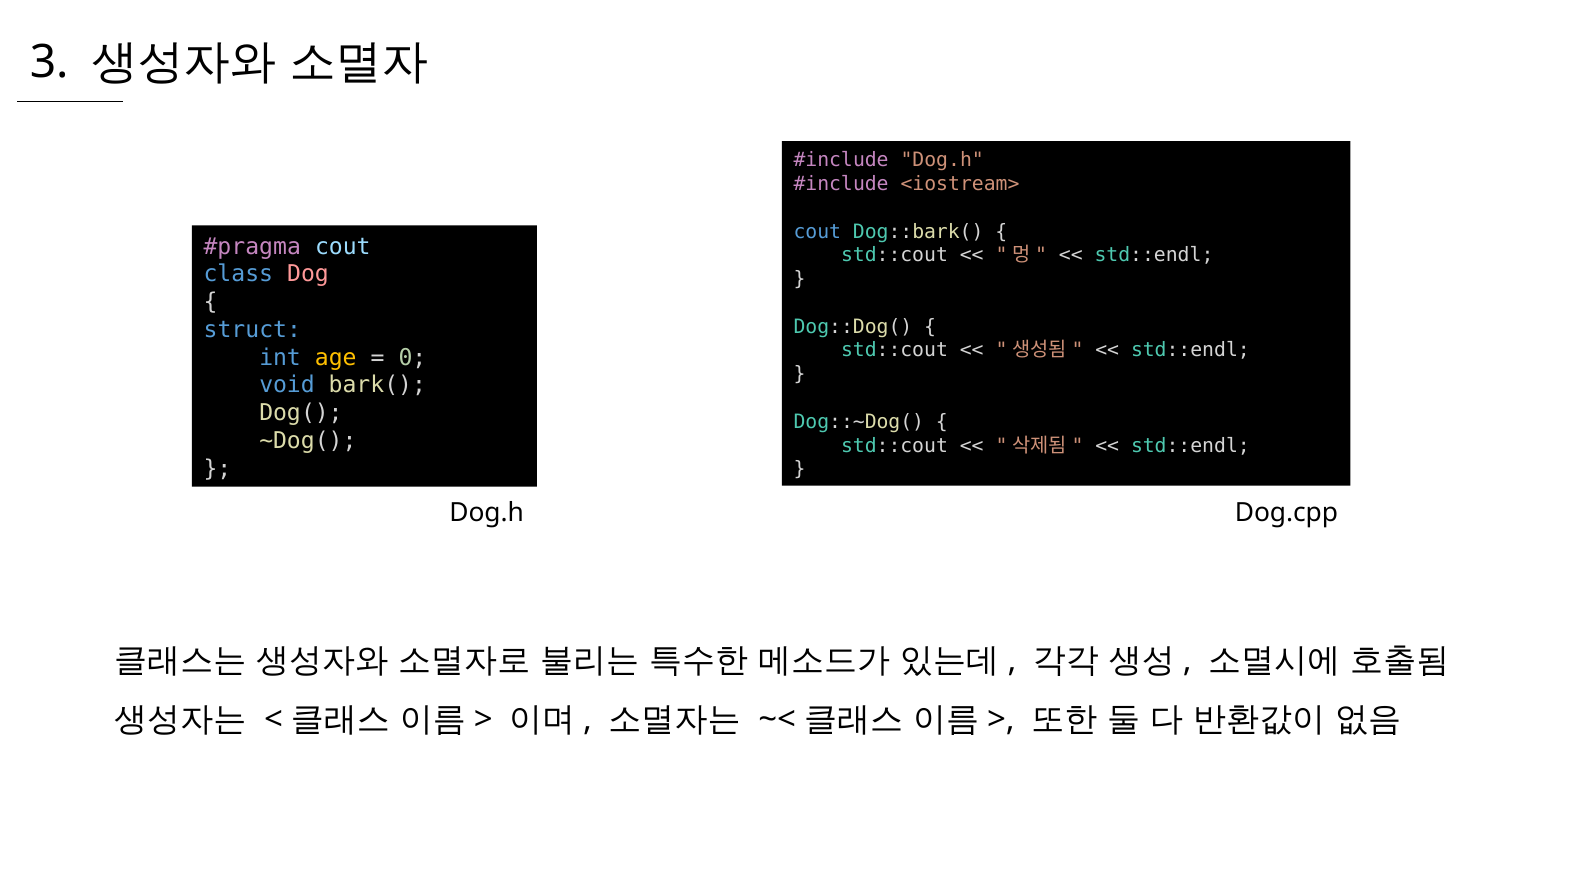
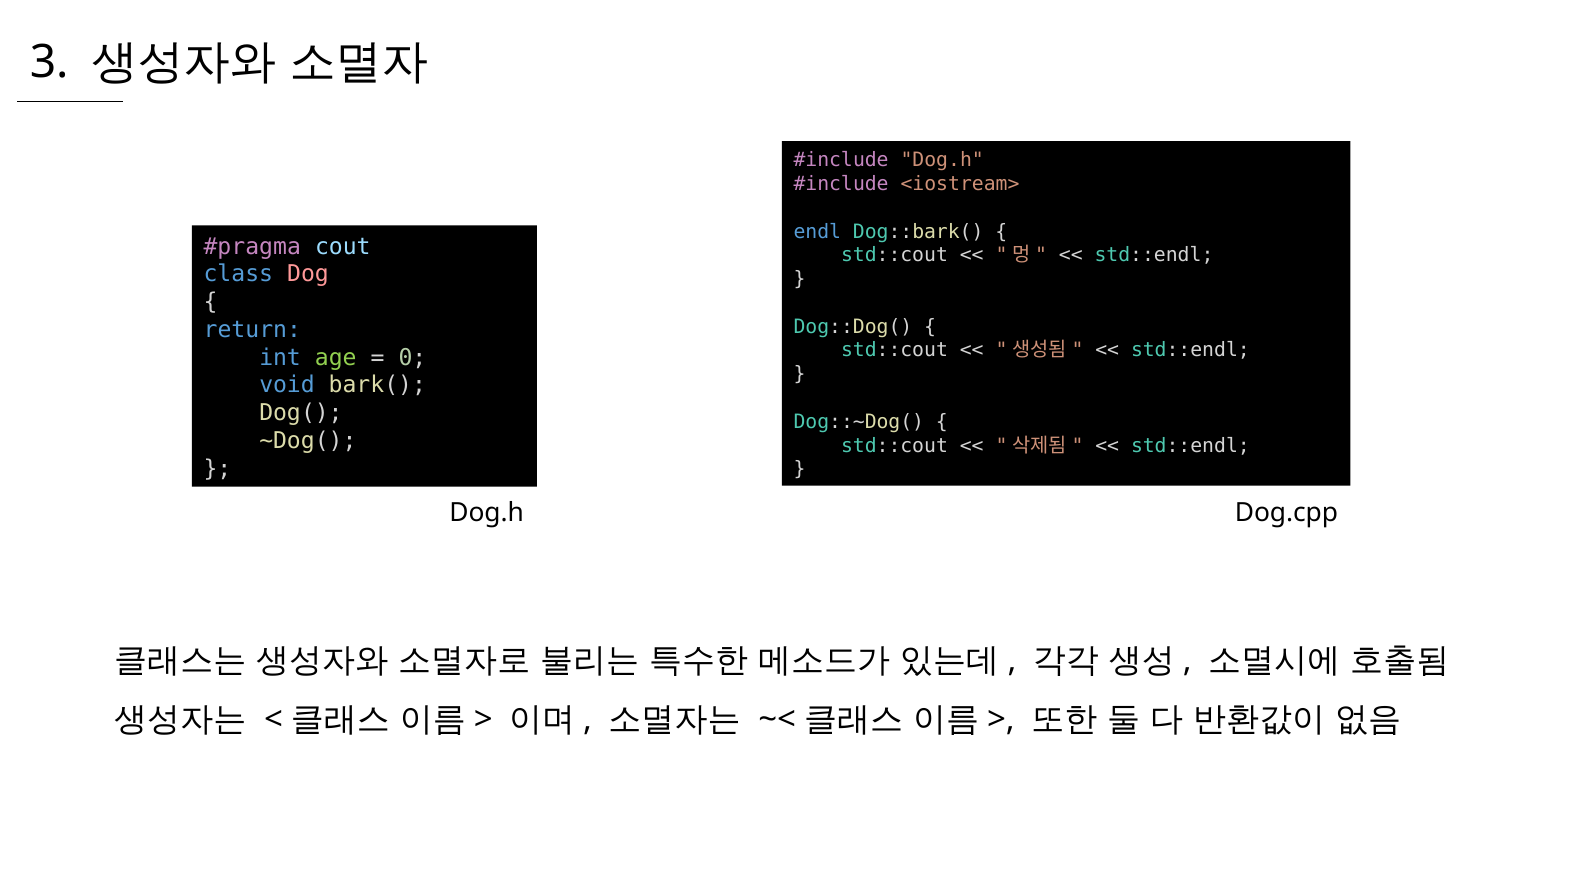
cout at (817, 231): cout -> endl
struct: struct -> return
age colour: yellow -> light green
